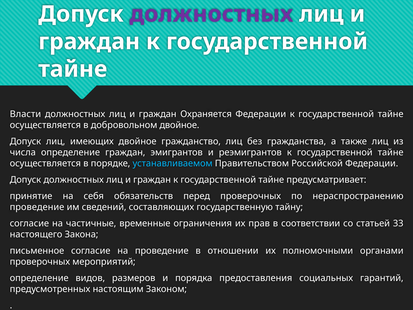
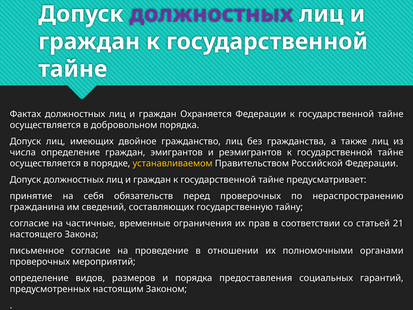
Власти: Власти -> Фактах
добровольном двойное: двойное -> порядка
устанавливаемом colour: light blue -> yellow
проведение at (37, 207): проведение -> гражданина
33: 33 -> 21
